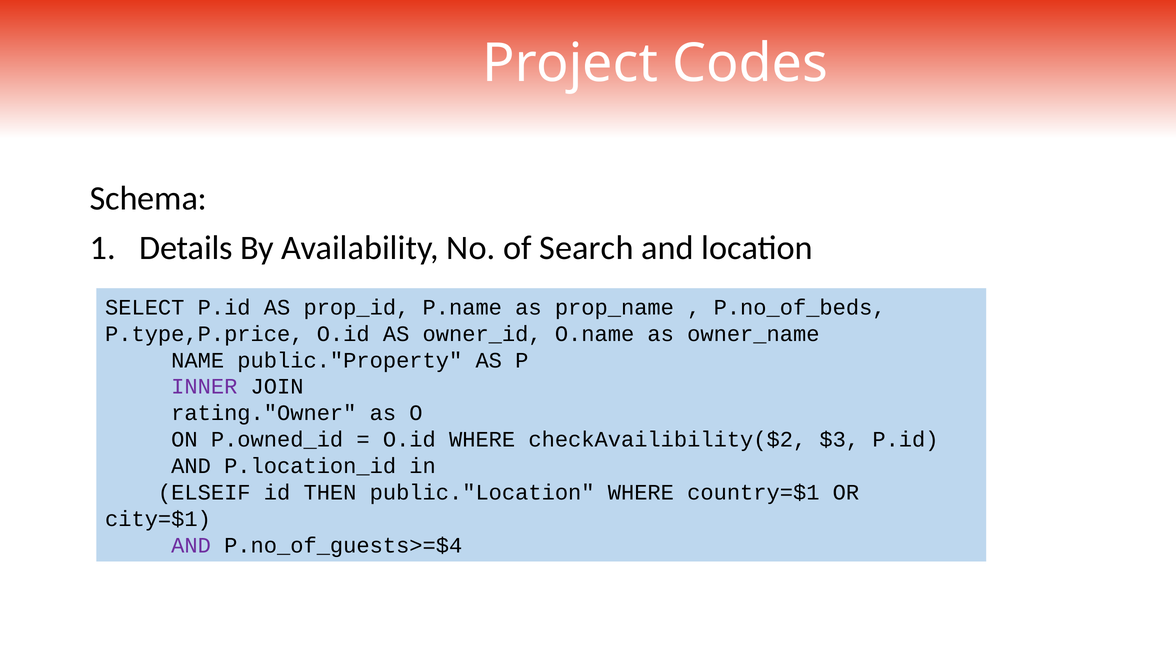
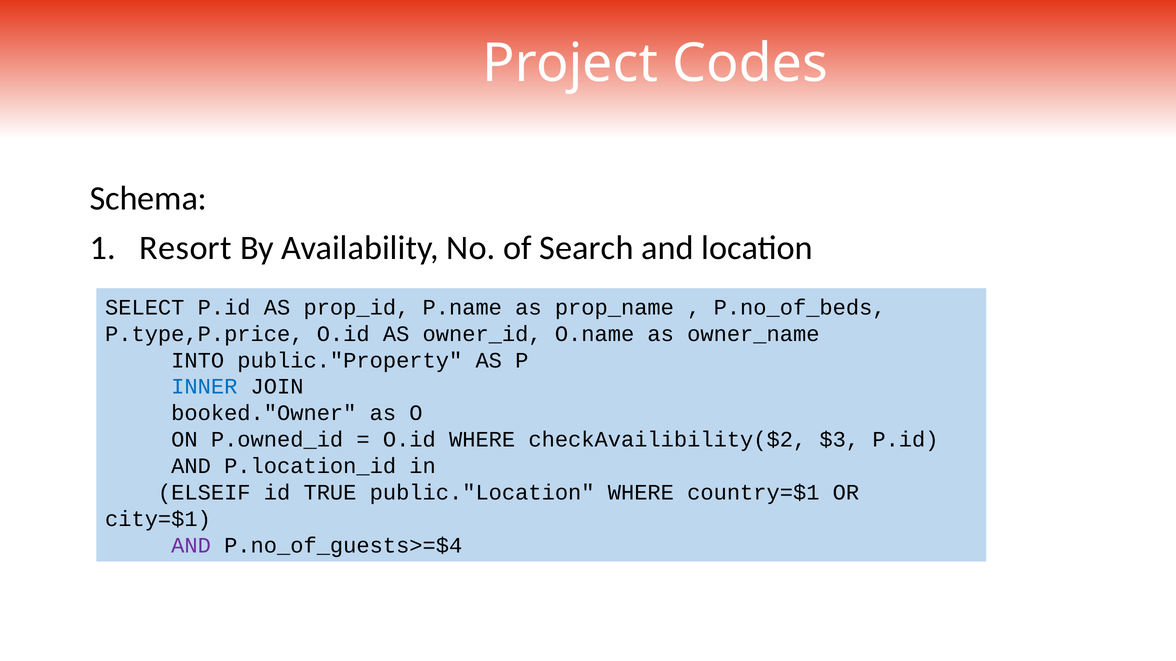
Details: Details -> Resort
NAME: NAME -> INTO
INNER colour: purple -> blue
rating."Owner: rating."Owner -> booked."Owner
THEN: THEN -> TRUE
